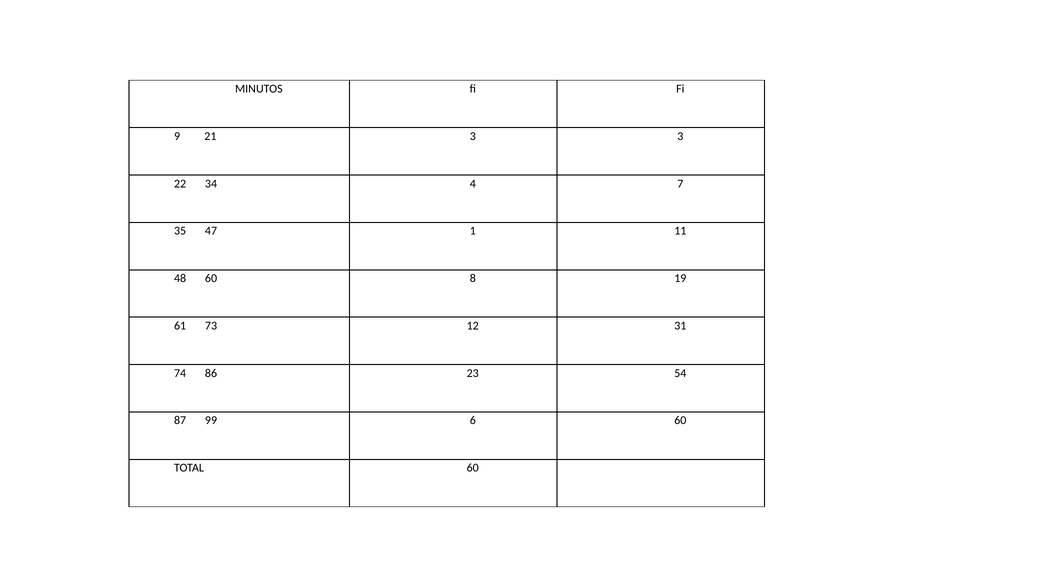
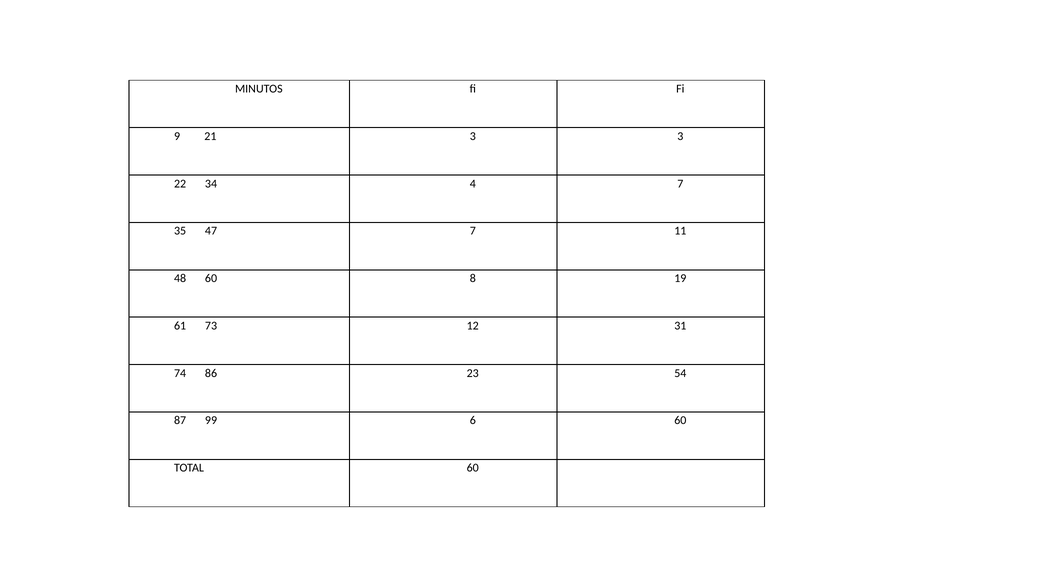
47 1: 1 -> 7
